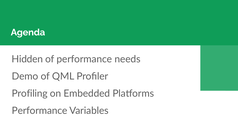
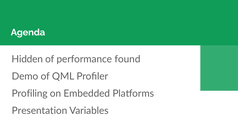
needs: needs -> found
Performance at (40, 111): Performance -> Presentation
